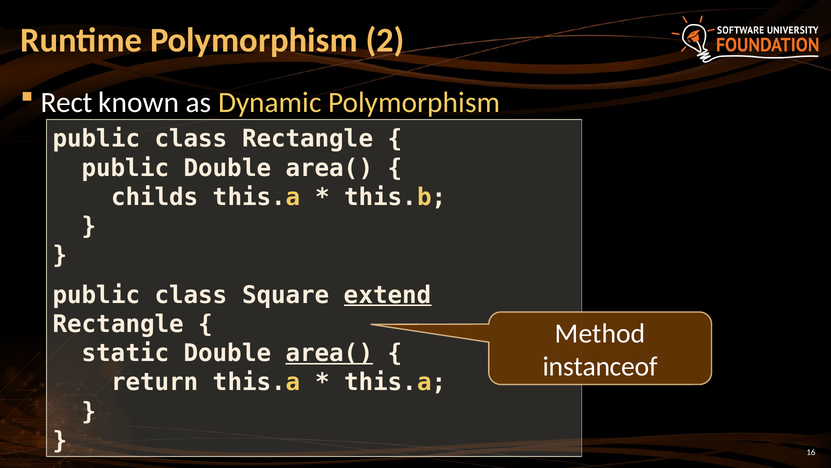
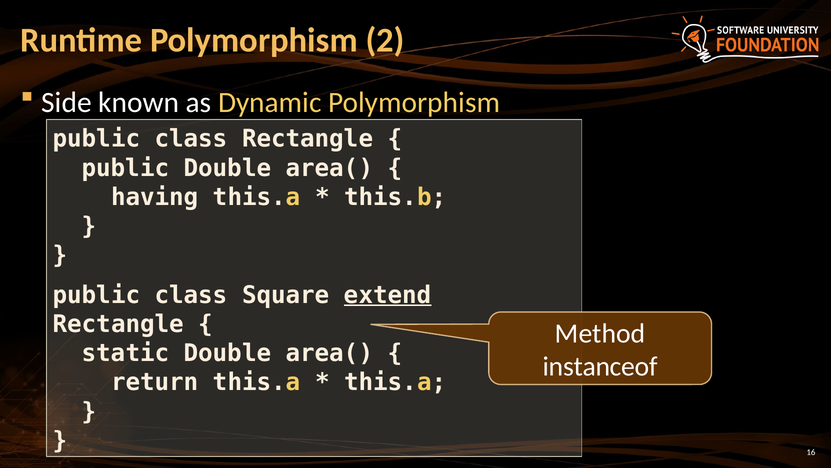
Rect: Rect -> Side
childs: childs -> having
area( at (329, 353) underline: present -> none
